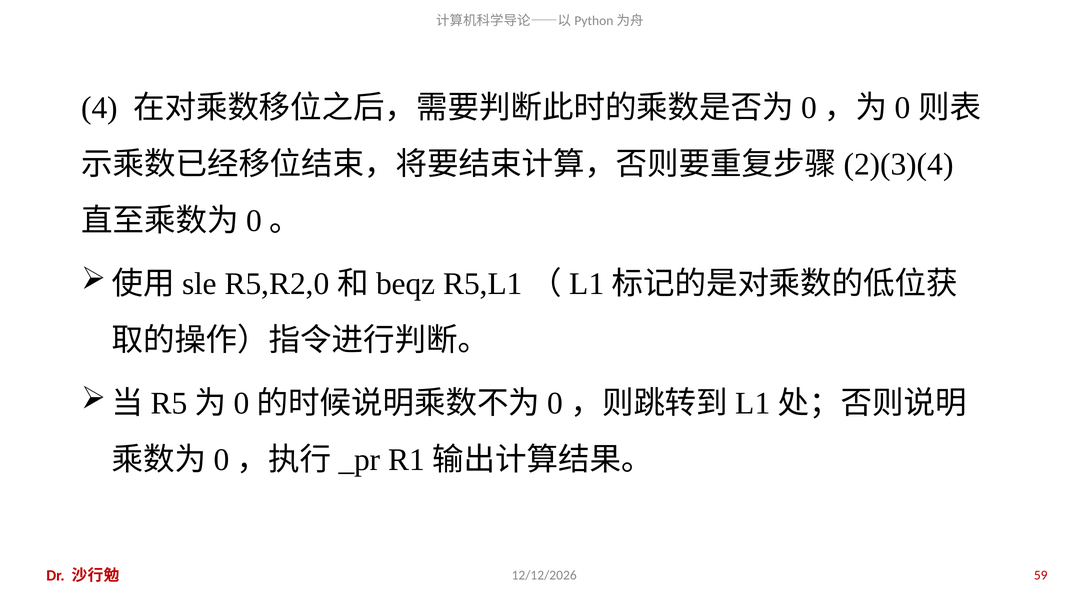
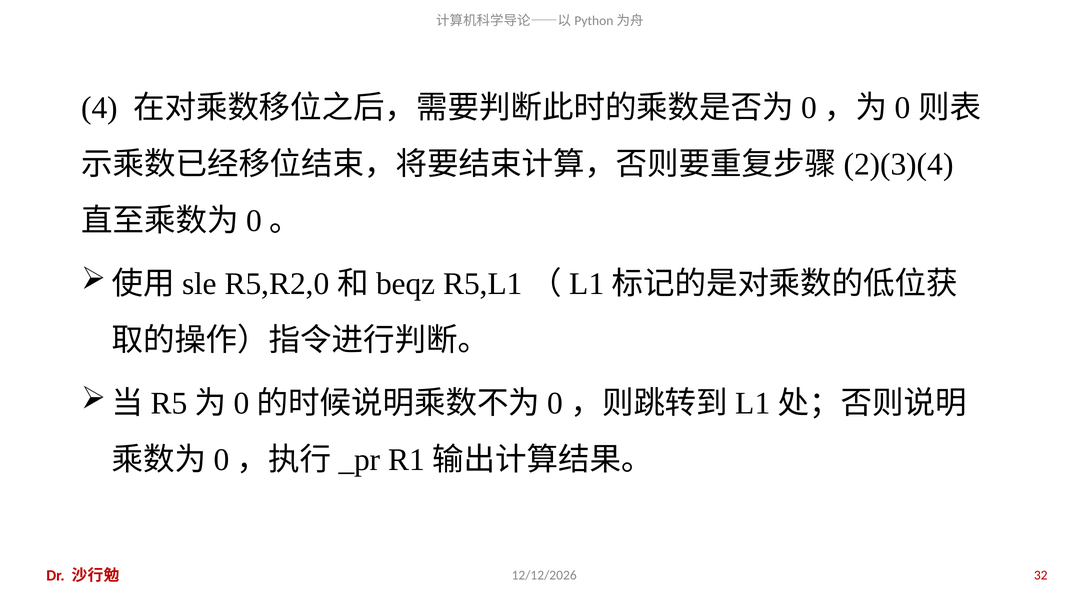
59: 59 -> 32
